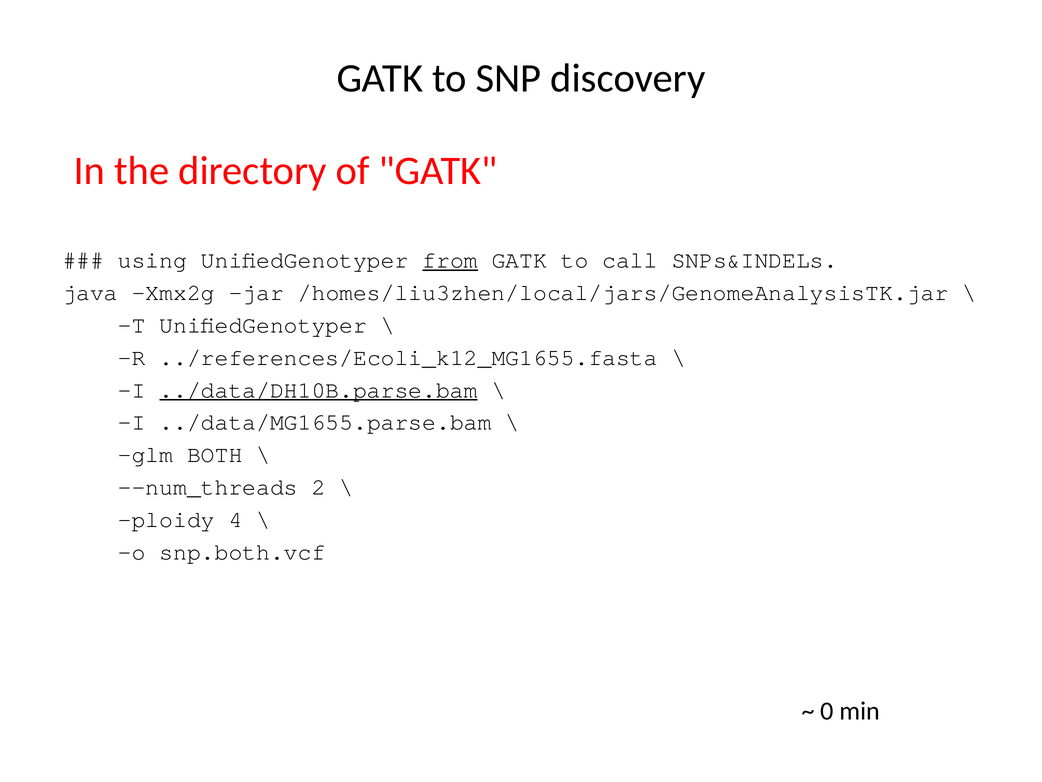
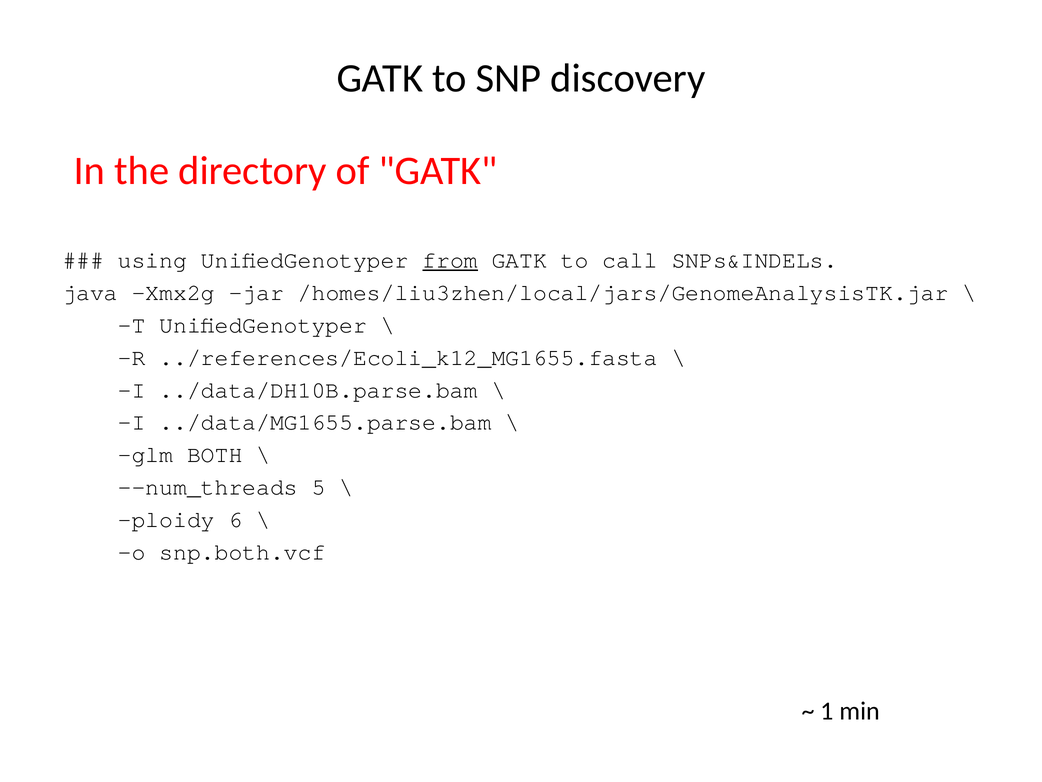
../data/DH10B.parse.bam underline: present -> none
2: 2 -> 5
4: 4 -> 6
0: 0 -> 1
